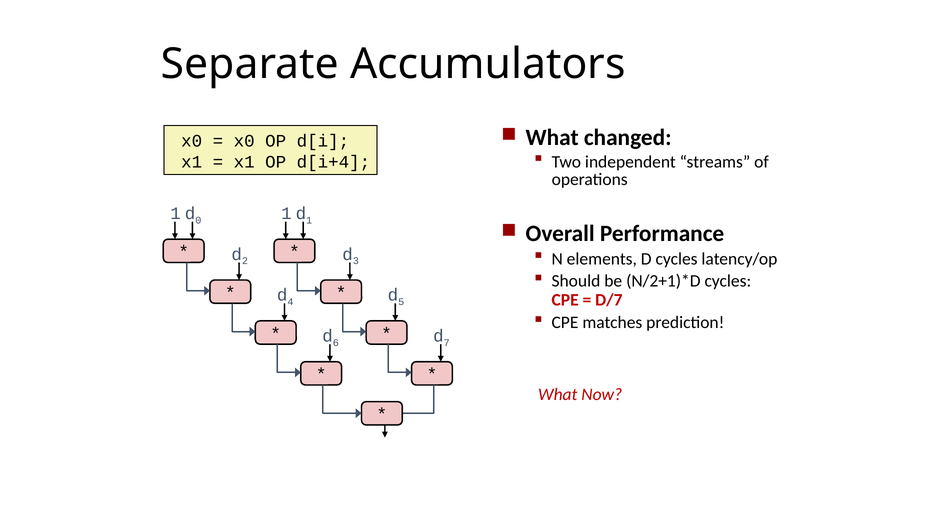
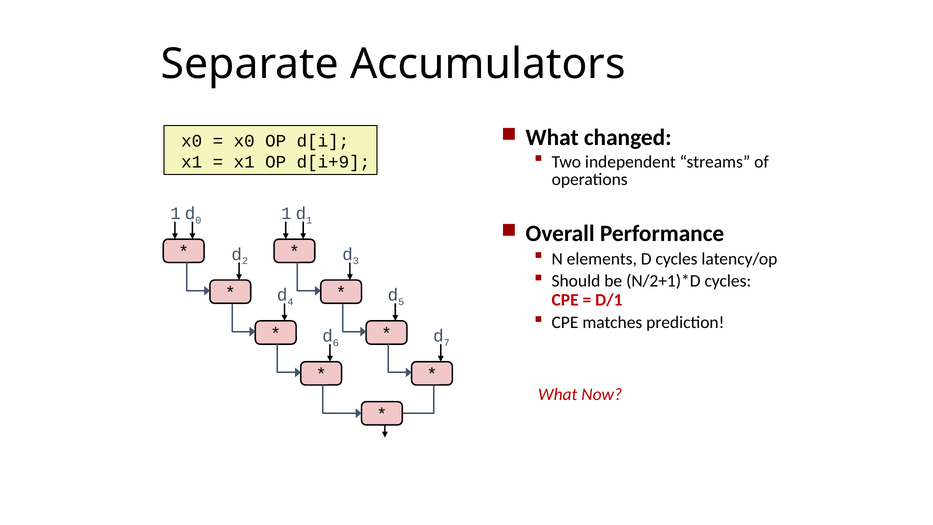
d[i+4: d[i+4 -> d[i+9
D/7: D/7 -> D/1
